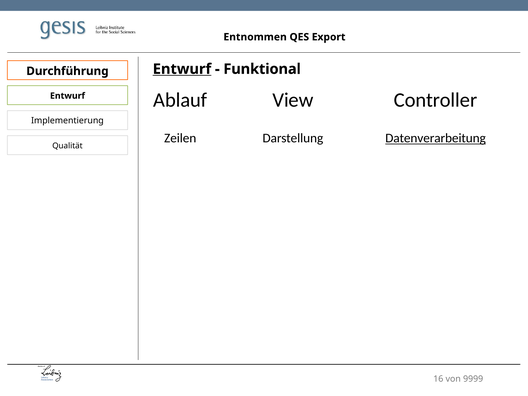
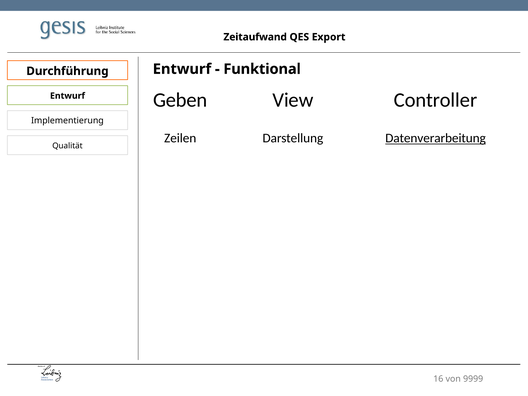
Entnommen: Entnommen -> Zeitaufwand
Entwurf at (182, 69) underline: present -> none
Ablauf: Ablauf -> Geben
